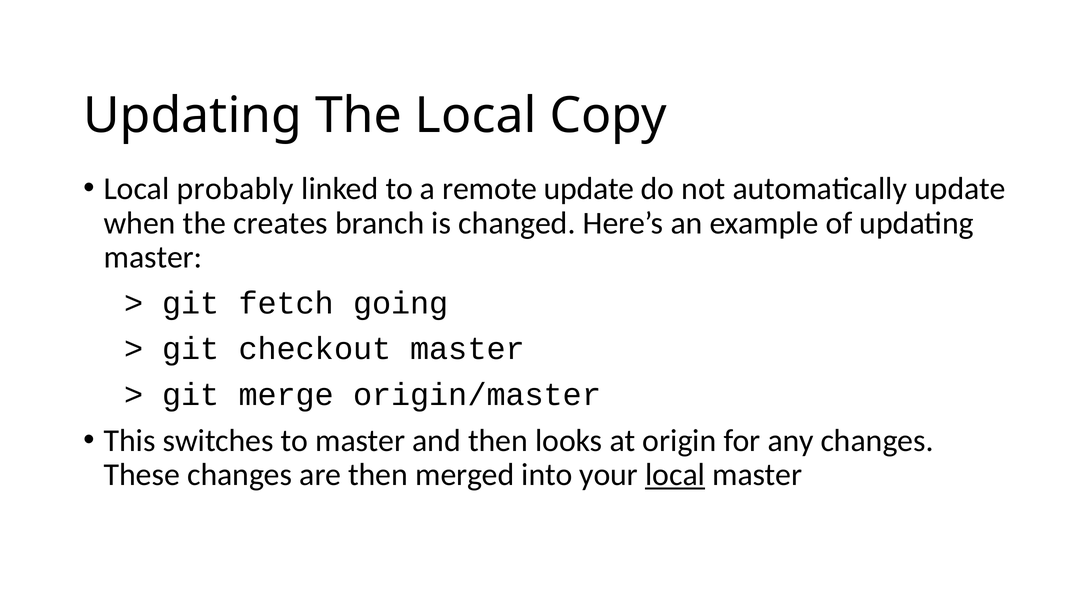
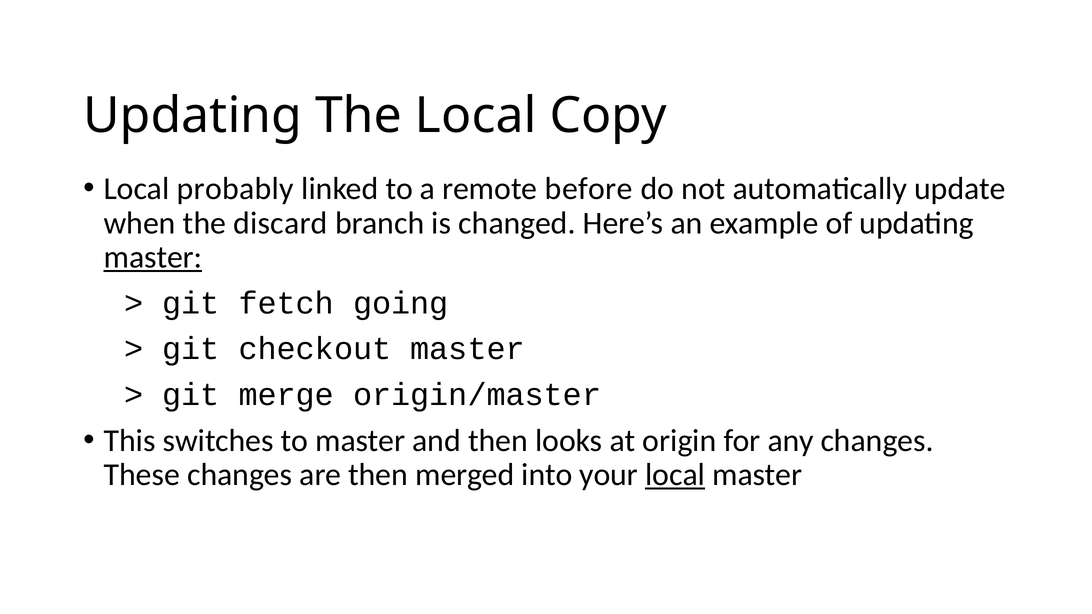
remote update: update -> before
creates: creates -> discard
master at (153, 258) underline: none -> present
